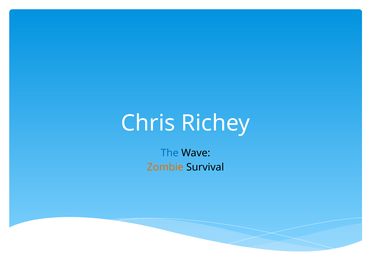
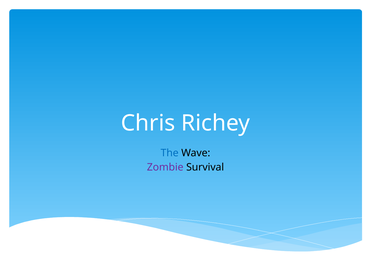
Zombie colour: orange -> purple
